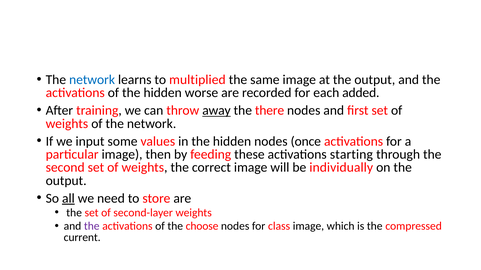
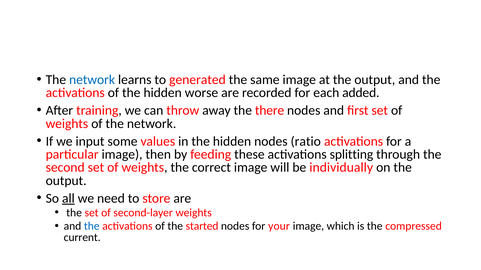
multiplied: multiplied -> generated
away underline: present -> none
once: once -> ratio
starting: starting -> splitting
the at (92, 227) colour: purple -> blue
choose: choose -> started
class: class -> your
